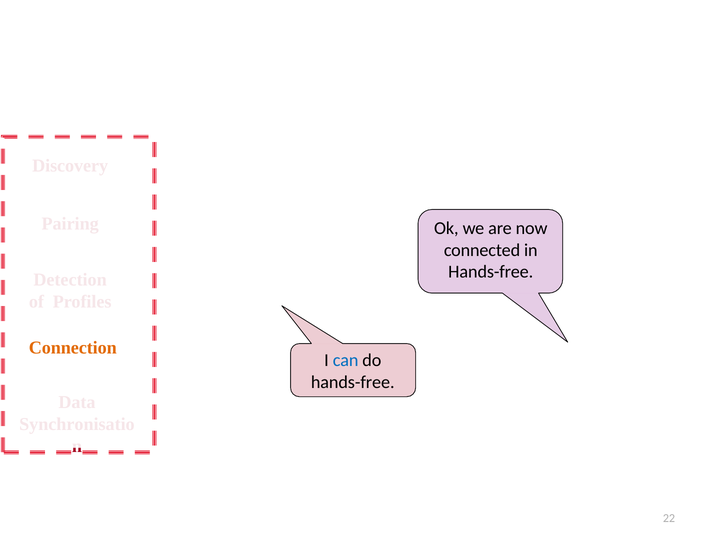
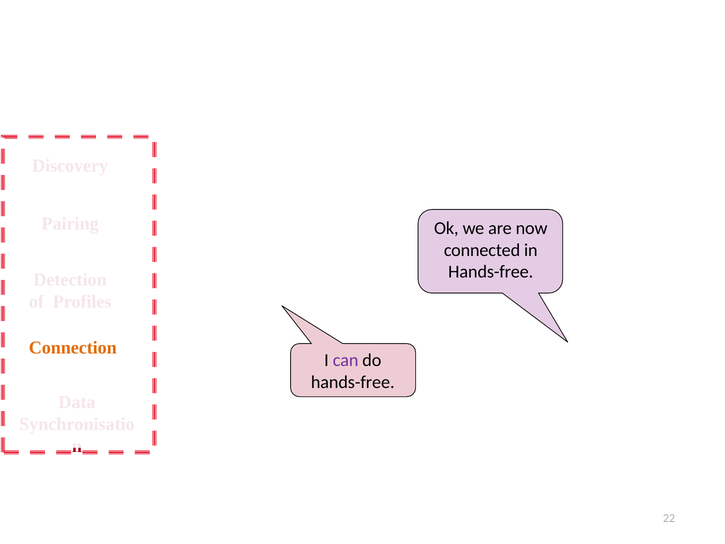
can colour: blue -> purple
